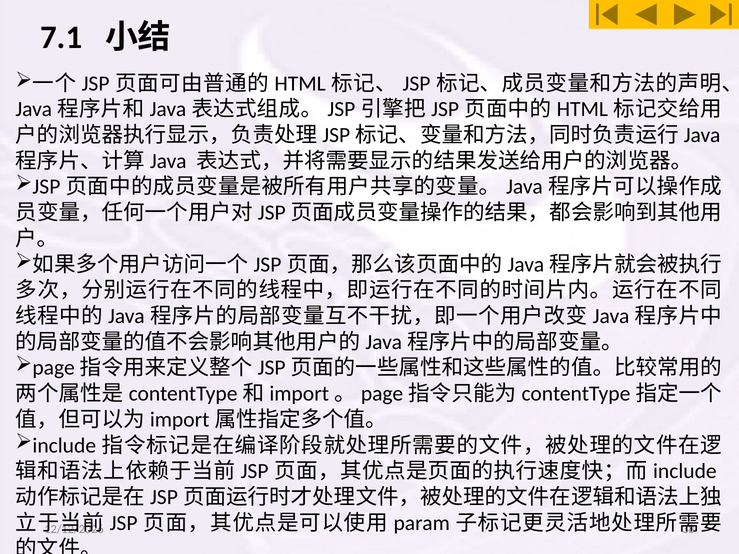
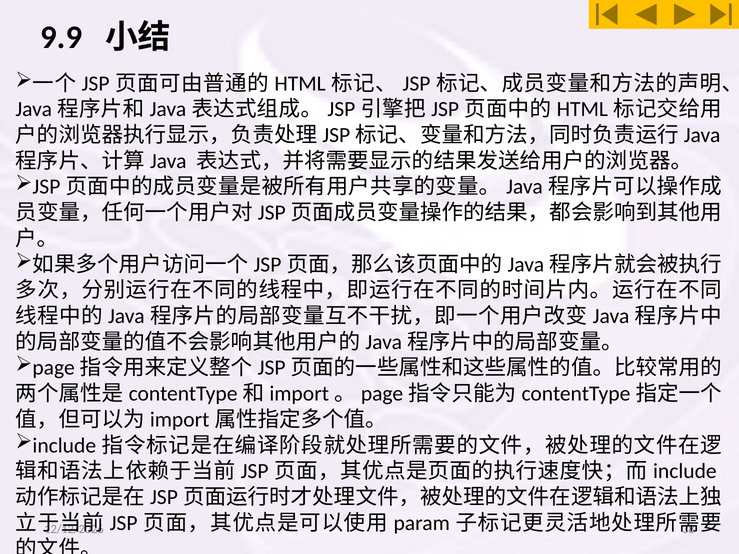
7.1: 7.1 -> 9.9
